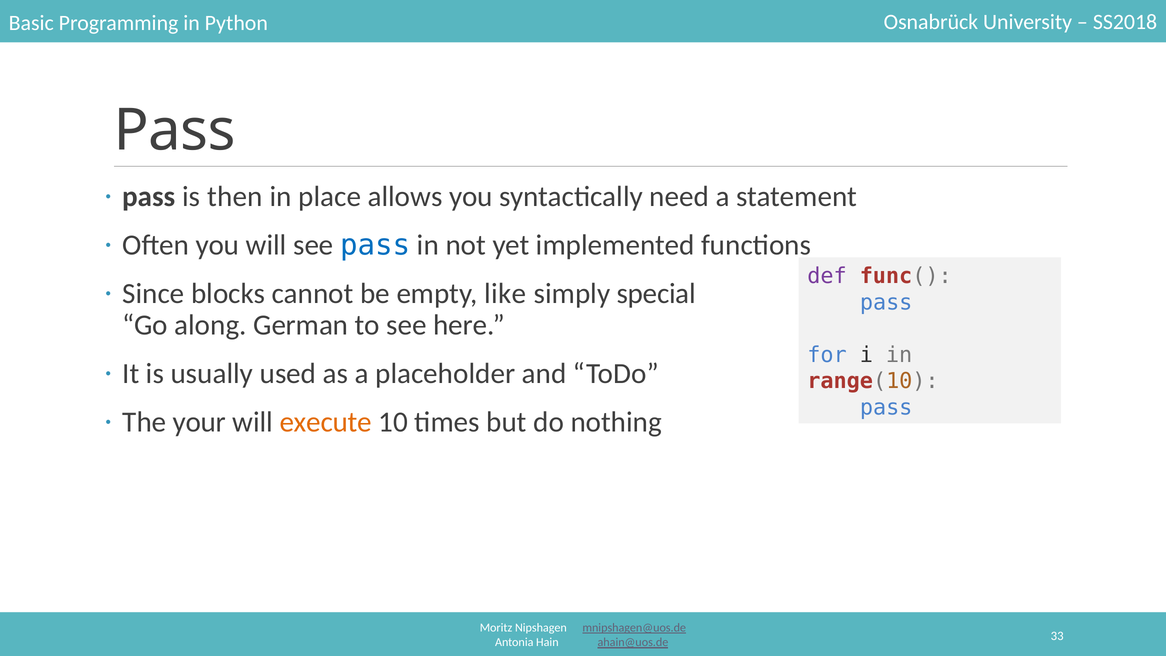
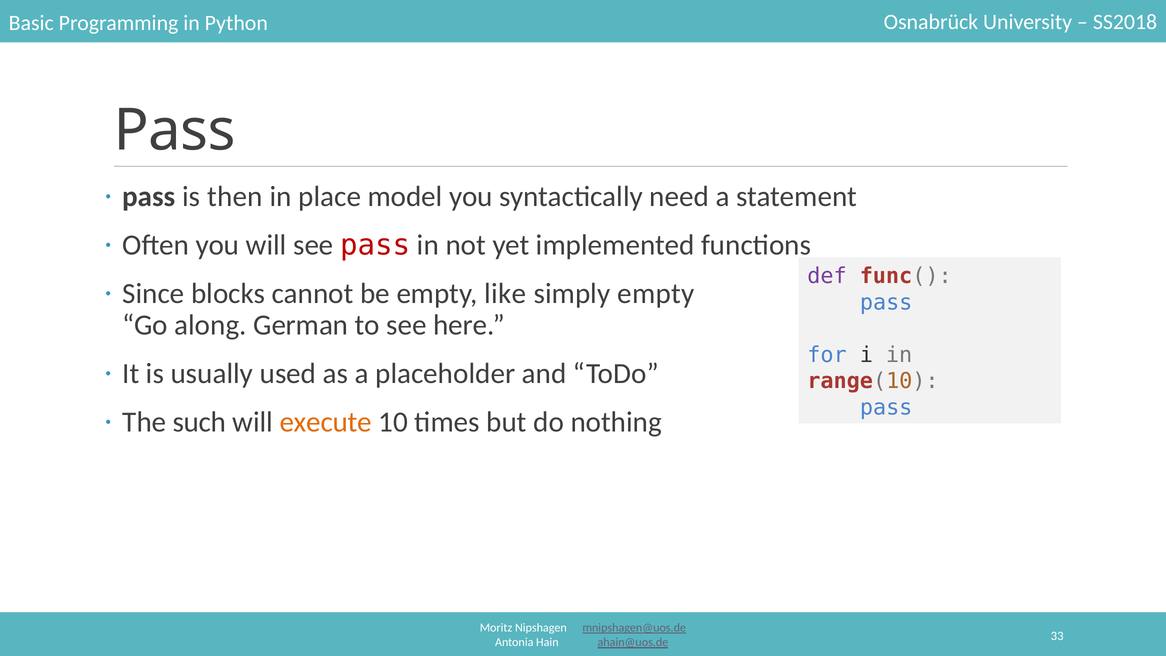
allows: allows -> model
pass at (375, 245) colour: blue -> red
simply special: special -> empty
your: your -> such
